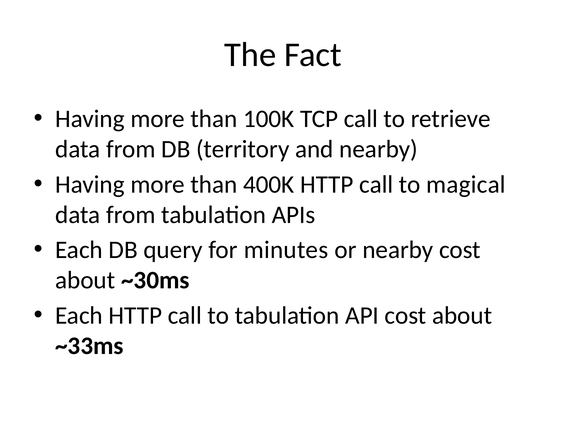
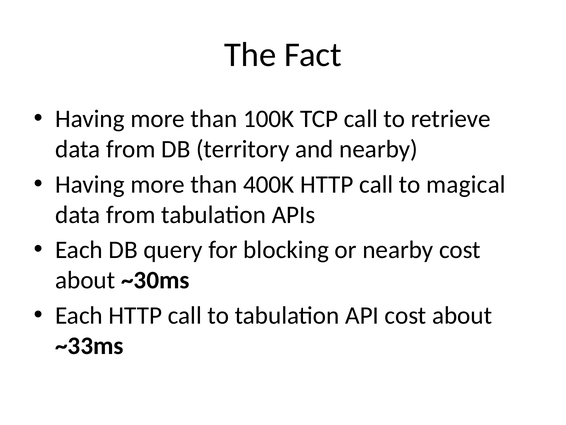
minutes: minutes -> blocking
